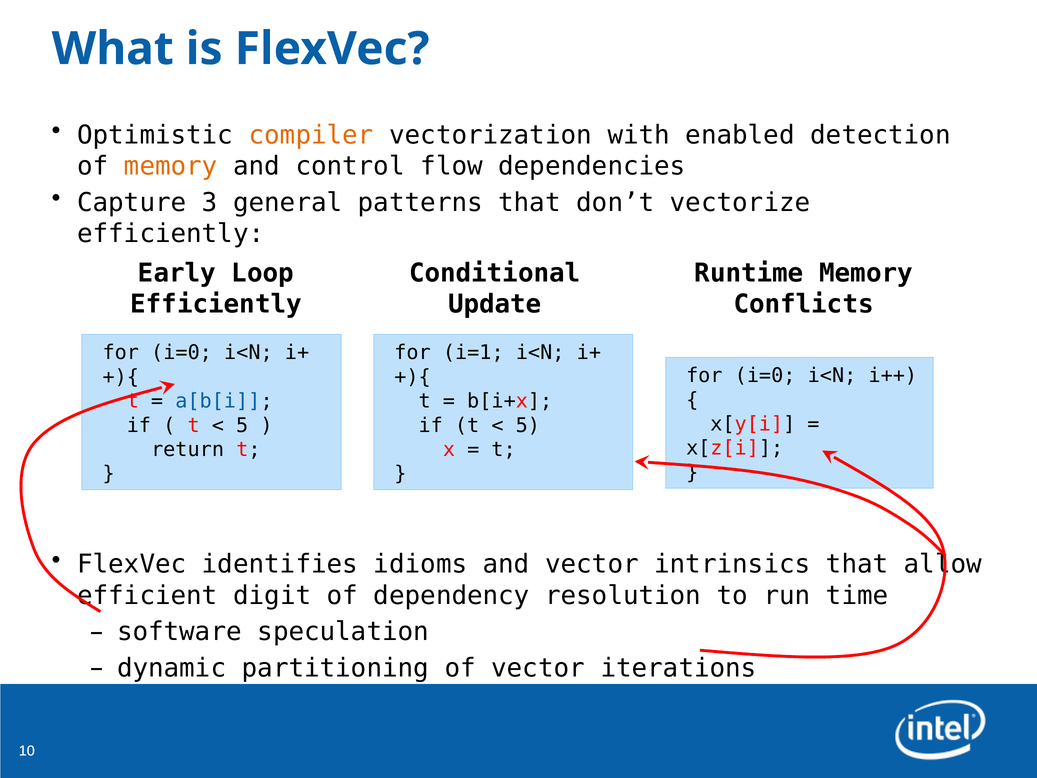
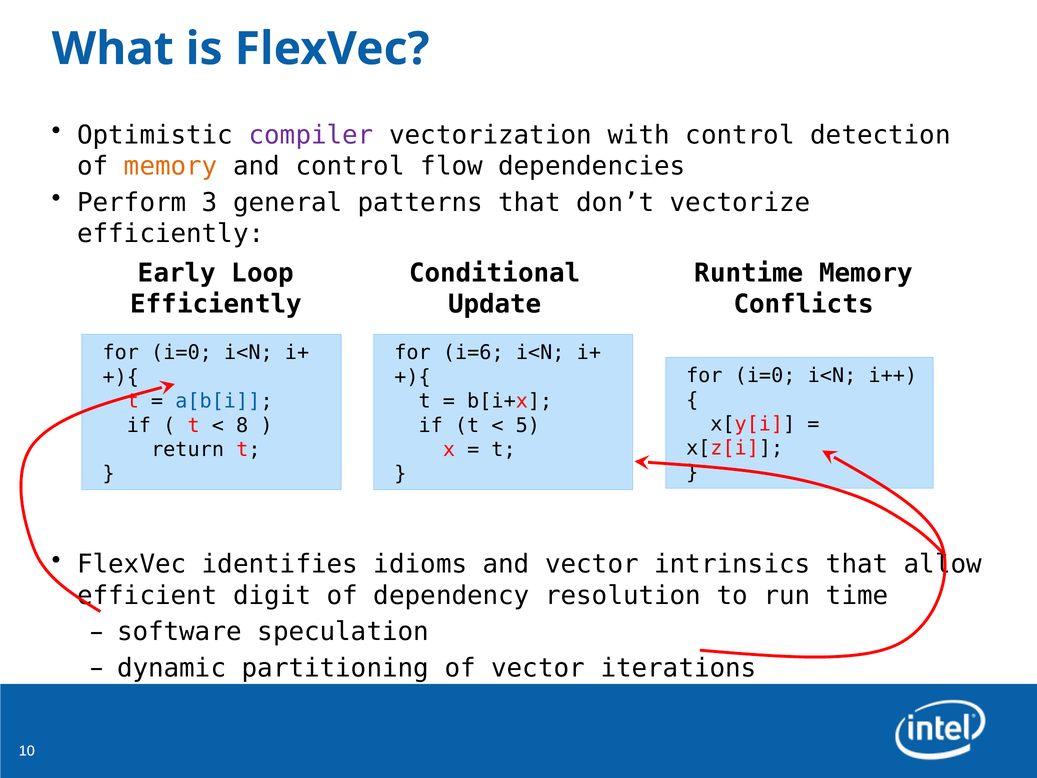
compiler colour: orange -> purple
with enabled: enabled -> control
Capture: Capture -> Perform
i=1: i=1 -> i=6
5 at (242, 425): 5 -> 8
